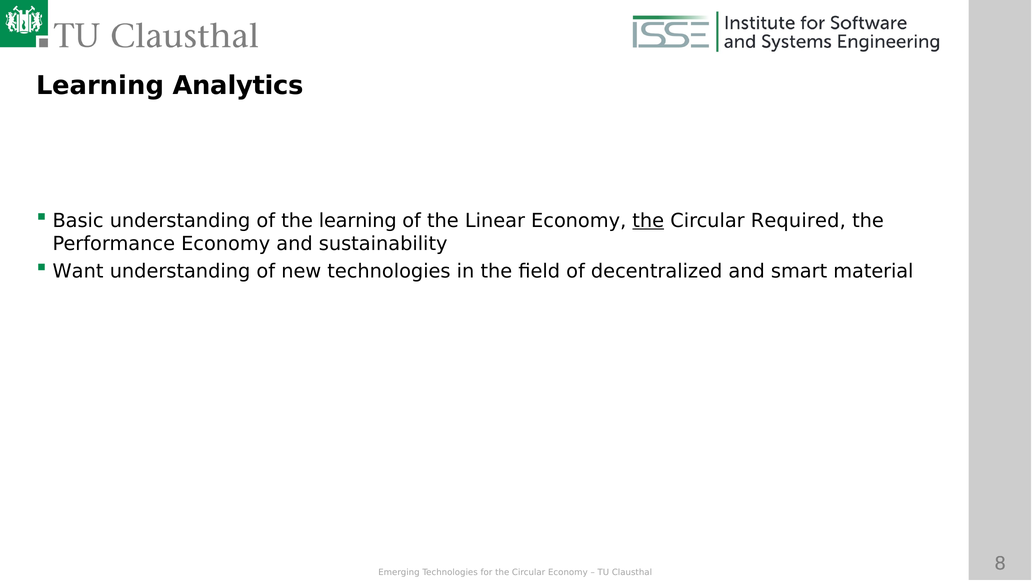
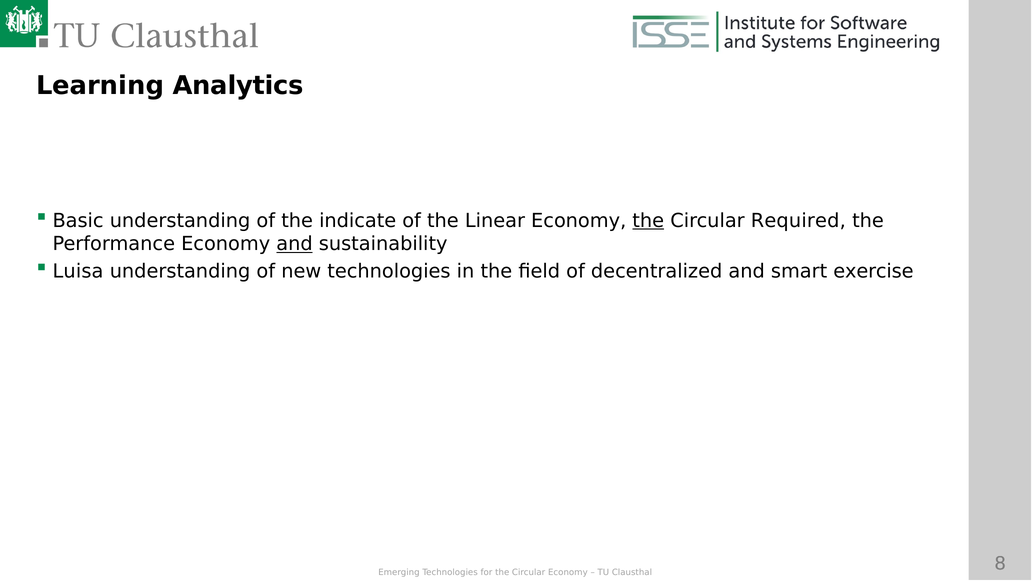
the learning: learning -> indicate
and at (294, 244) underline: none -> present
Want: Want -> Luisa
material: material -> exercise
